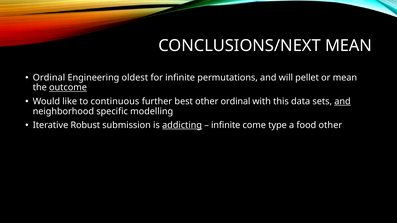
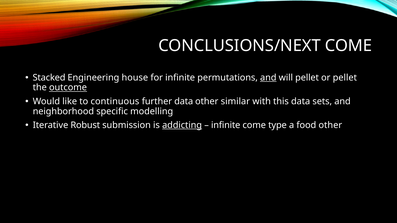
CONCLUSIONS/NEXT MEAN: MEAN -> COME
Ordinal at (49, 78): Ordinal -> Stacked
oldest: oldest -> house
and at (268, 78) underline: none -> present
or mean: mean -> pellet
further best: best -> data
other ordinal: ordinal -> similar
and at (343, 102) underline: present -> none
